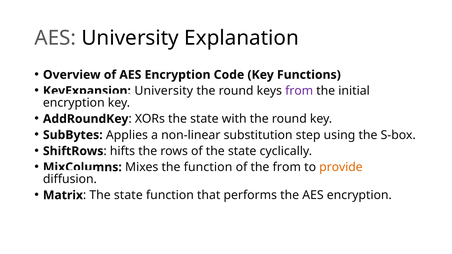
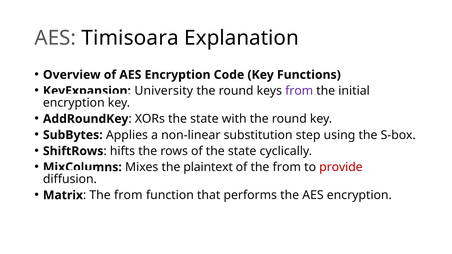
AES University: University -> Timisoara
the function: function -> plaintext
provide colour: orange -> red
state at (128, 195): state -> from
